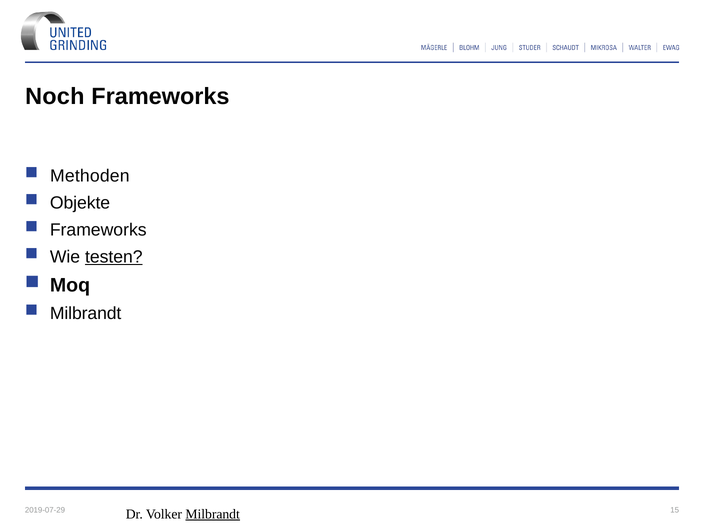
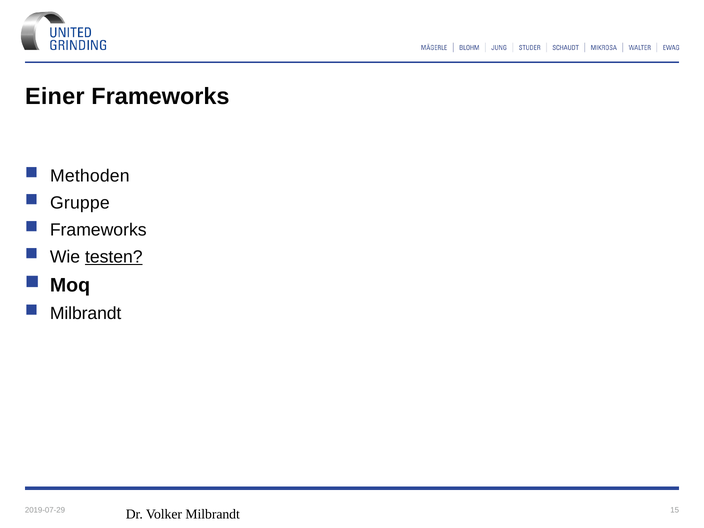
Noch: Noch -> Einer
Objekte: Objekte -> Gruppe
Milbrandt at (213, 514) underline: present -> none
